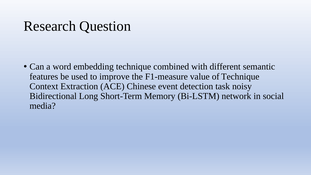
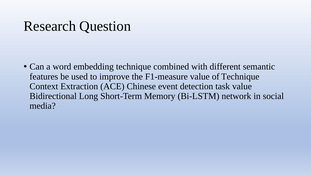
task noisy: noisy -> value
